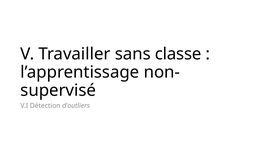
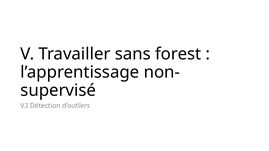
classe: classe -> forest
